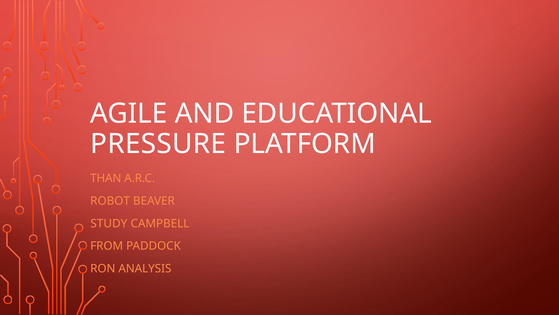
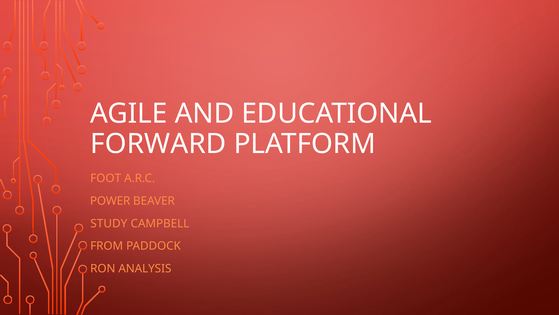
PRESSURE: PRESSURE -> FORWARD
THAN: THAN -> FOOT
ROBOT: ROBOT -> POWER
